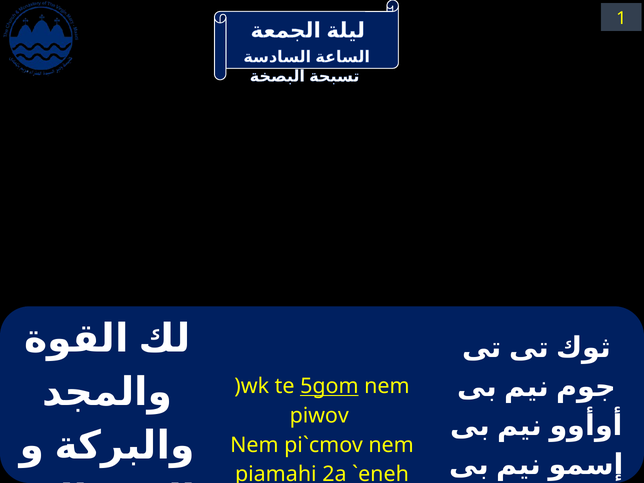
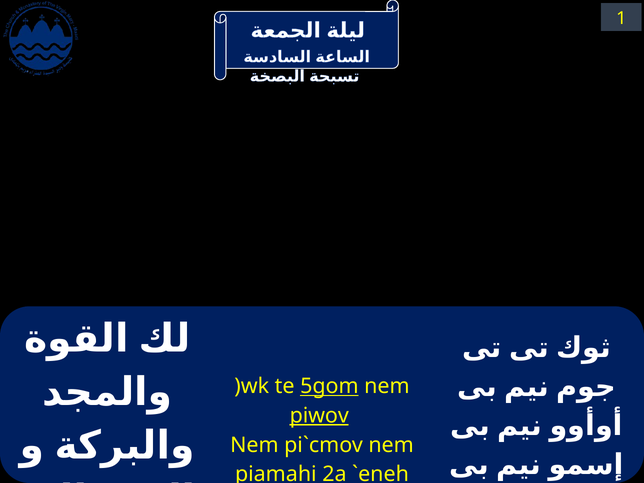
piwov underline: none -> present
